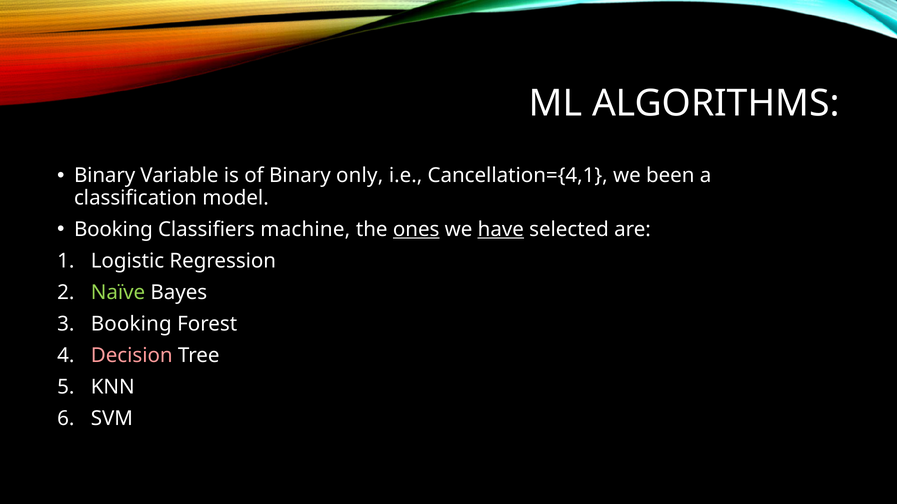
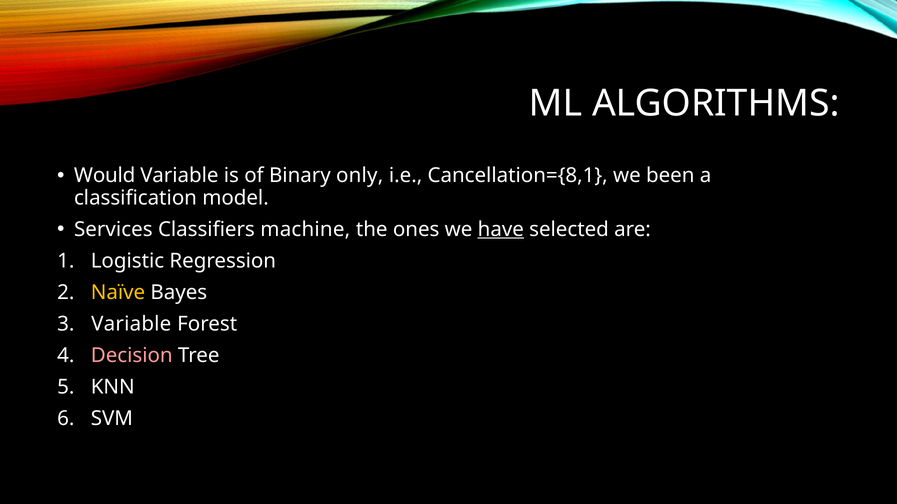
Binary at (105, 176): Binary -> Would
Cancellation={4,1: Cancellation={4,1 -> Cancellation={8,1
Booking at (113, 230): Booking -> Services
ones underline: present -> none
Naïve colour: light green -> yellow
Booking at (131, 324): Booking -> Variable
